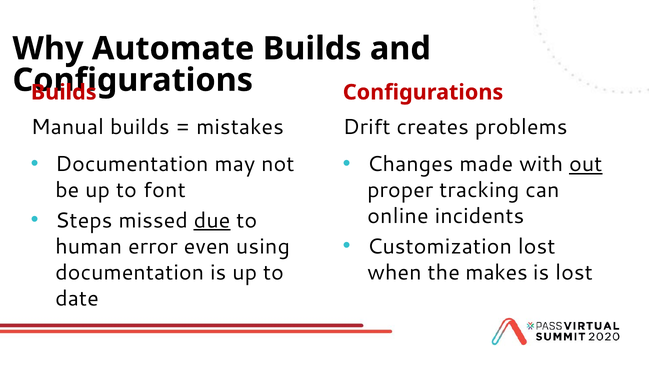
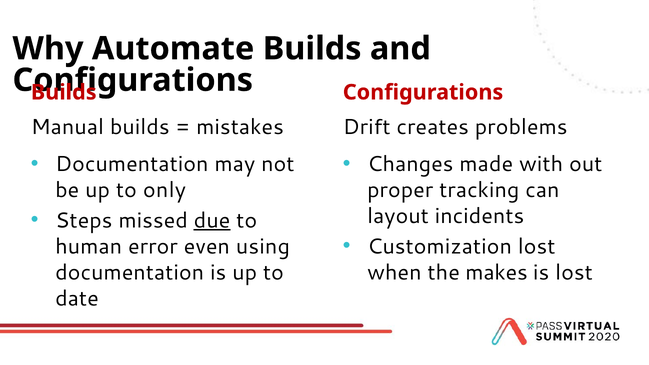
out underline: present -> none
font: font -> only
online: online -> layout
